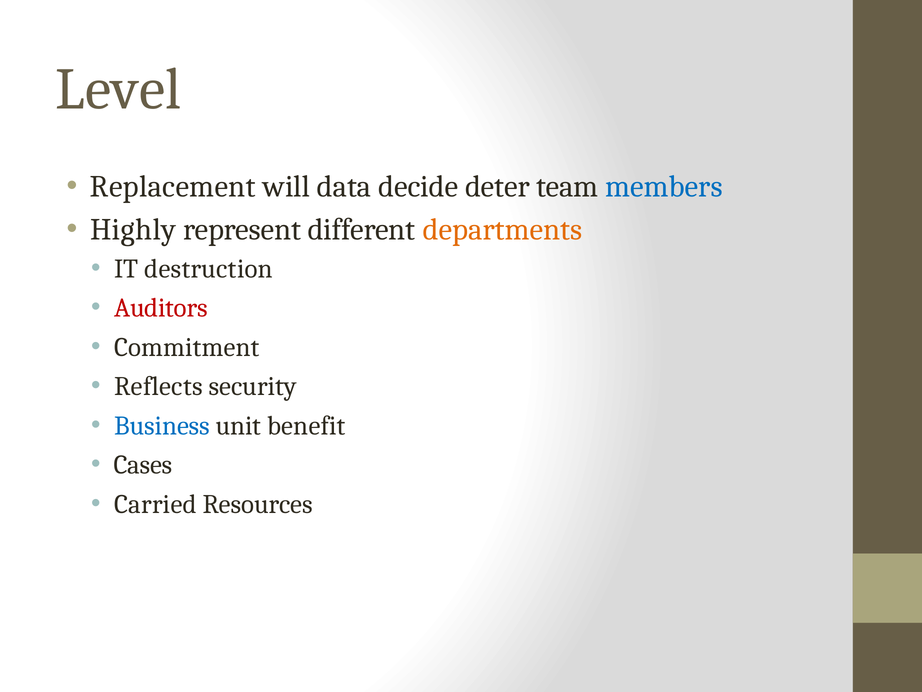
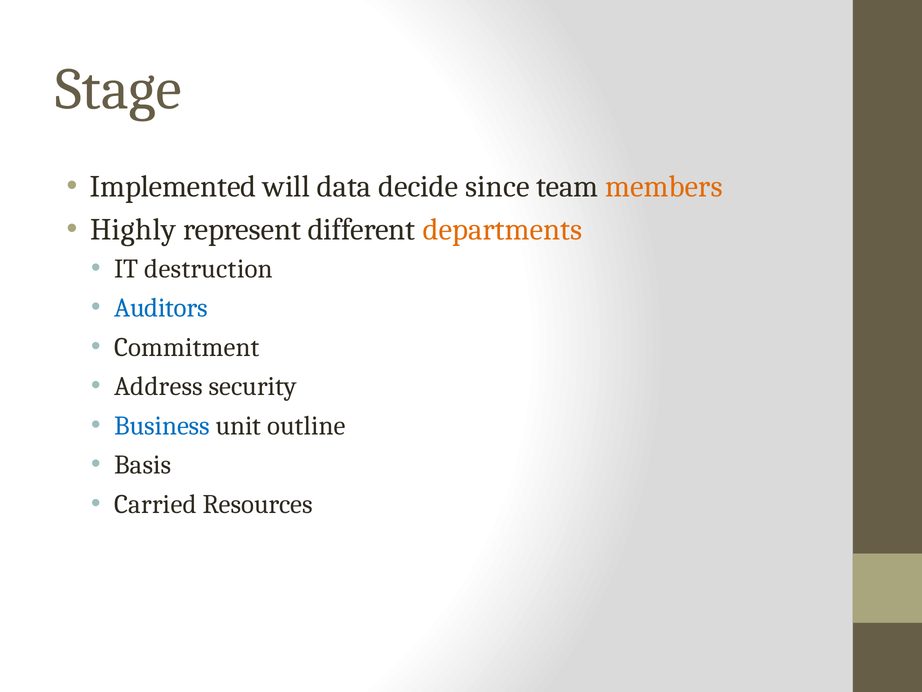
Level: Level -> Stage
Replacement: Replacement -> Implemented
deter: deter -> since
members colour: blue -> orange
Auditors colour: red -> blue
Reflects: Reflects -> Address
benefit: benefit -> outline
Cases: Cases -> Basis
